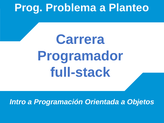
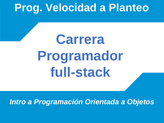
Problema: Problema -> Velocidad
